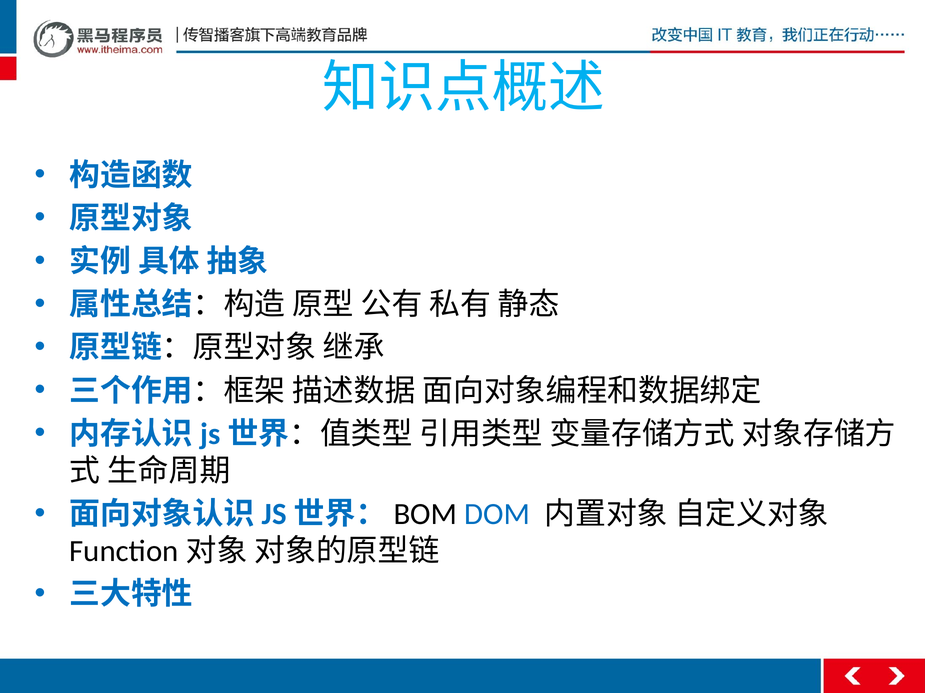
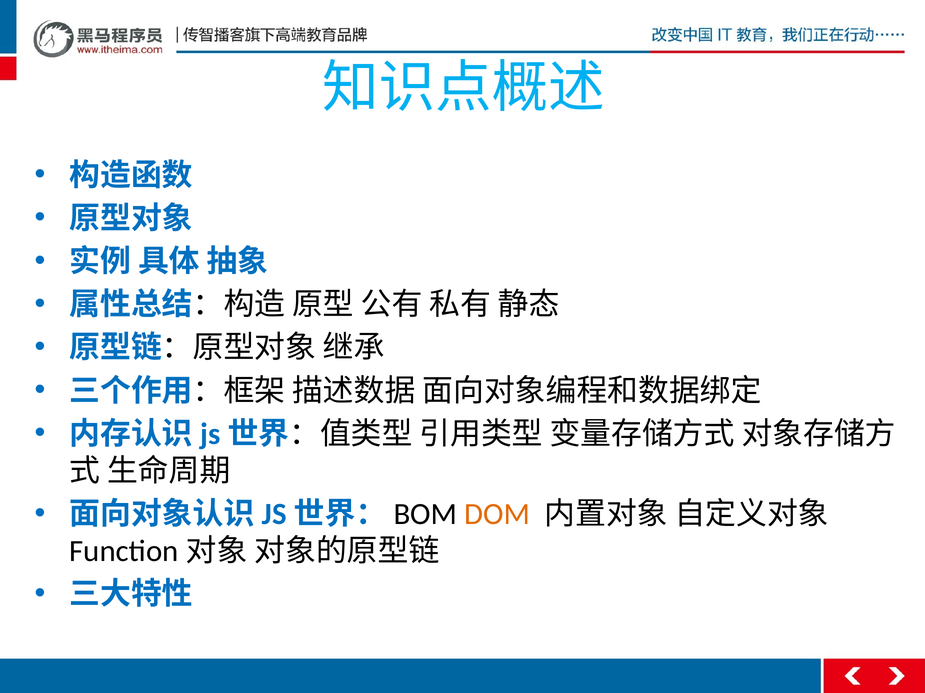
DOM colour: blue -> orange
